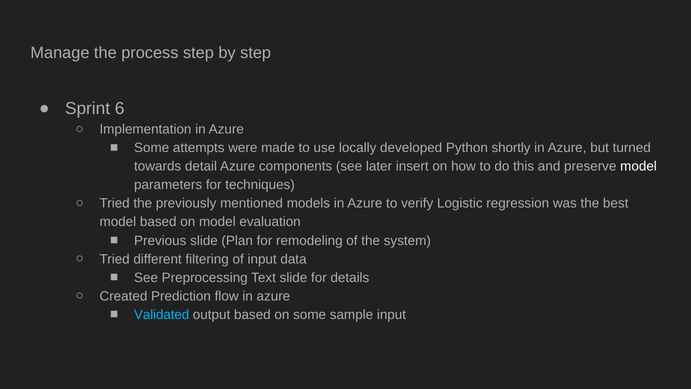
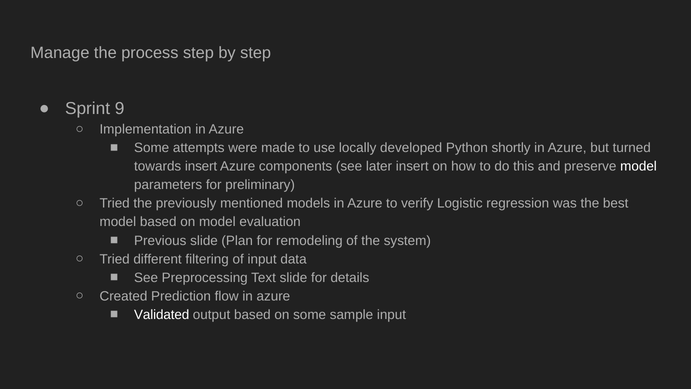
6: 6 -> 9
towards detail: detail -> insert
techniques: techniques -> preliminary
Validated colour: light blue -> white
